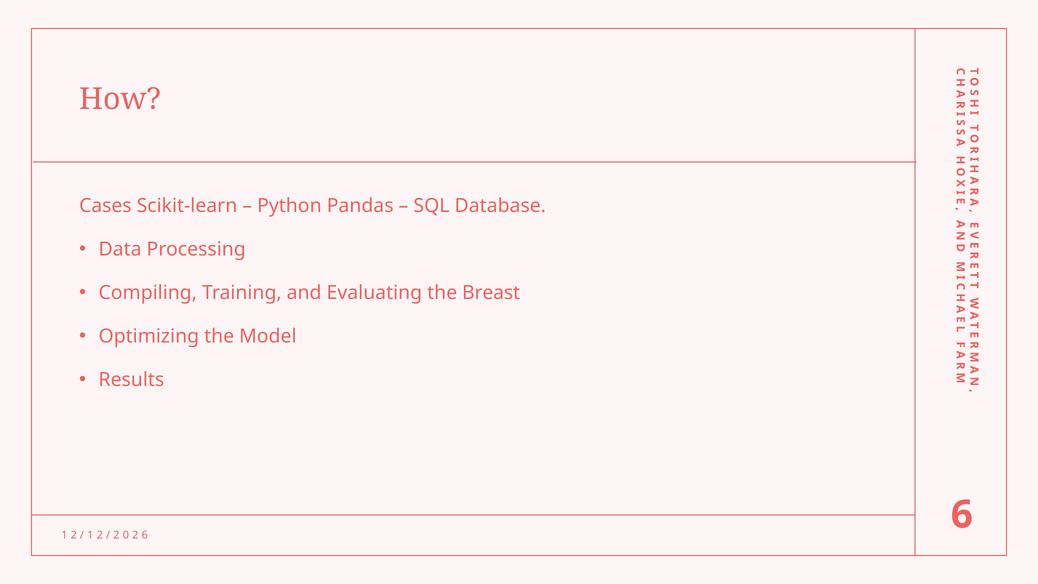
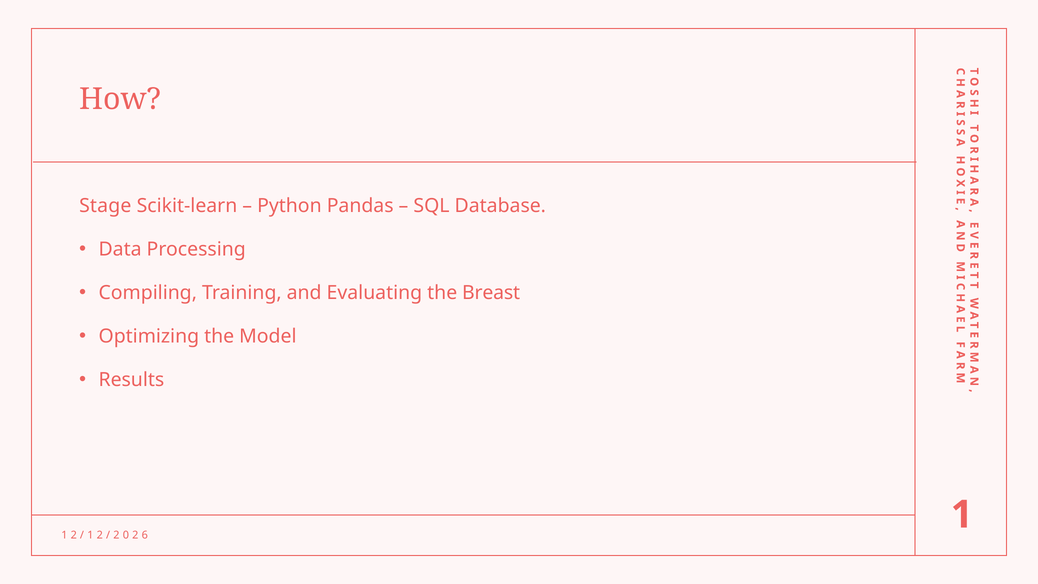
Cases: Cases -> Stage
6 at (962, 515): 6 -> 1
